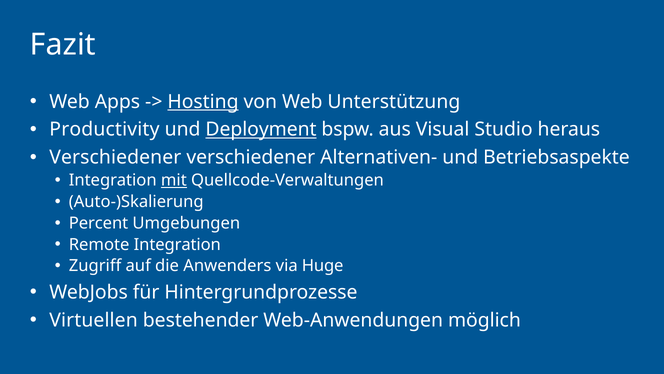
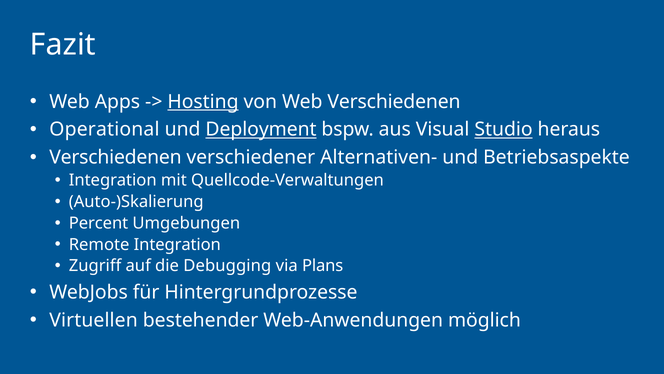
Web Unterstützung: Unterstützung -> Verschiedenen
Productivity: Productivity -> Operational
Studio underline: none -> present
Verschiedener at (115, 157): Verschiedener -> Verschiedenen
mit underline: present -> none
Anwenders: Anwenders -> Debugging
Huge: Huge -> Plans
